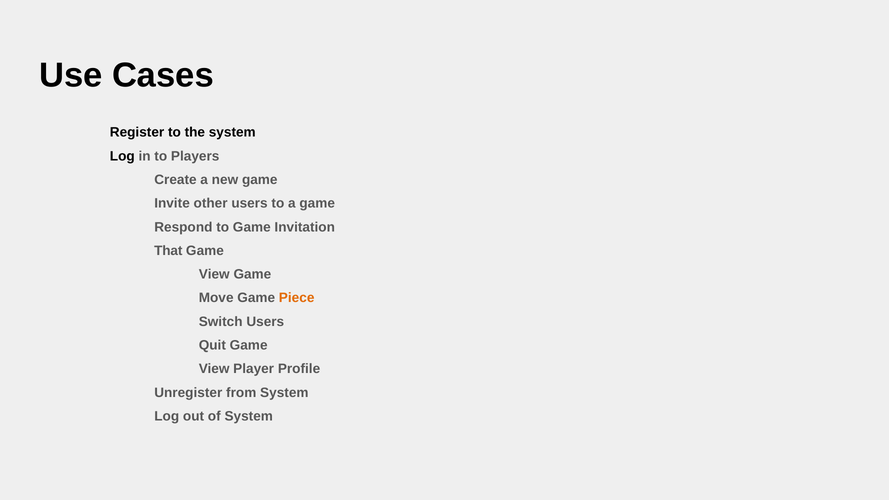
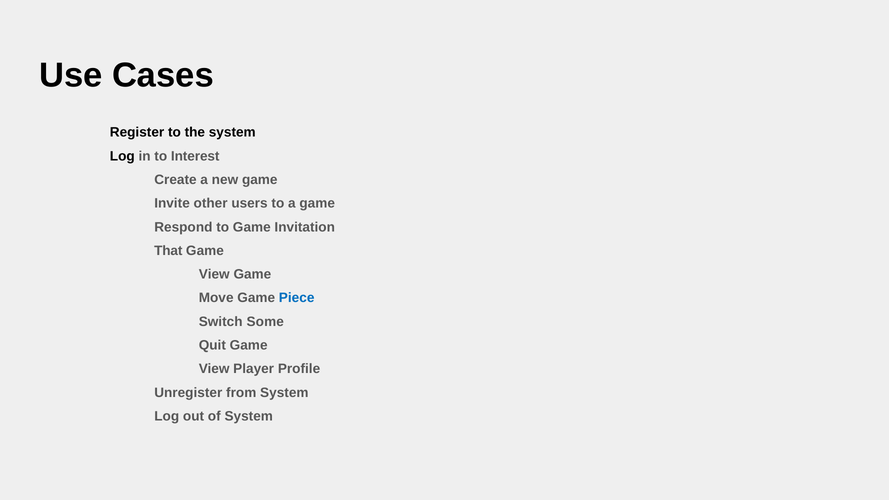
Players: Players -> Interest
Piece colour: orange -> blue
Switch Users: Users -> Some
